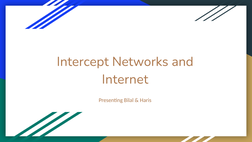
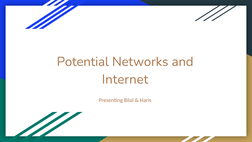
Intercept: Intercept -> Potential
